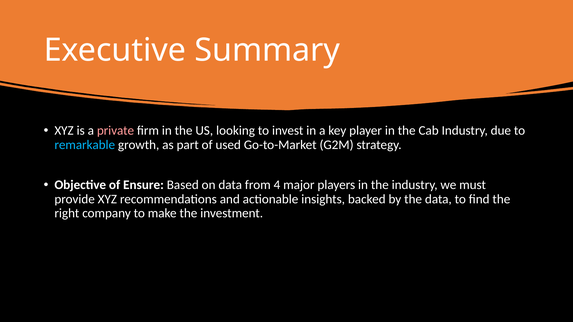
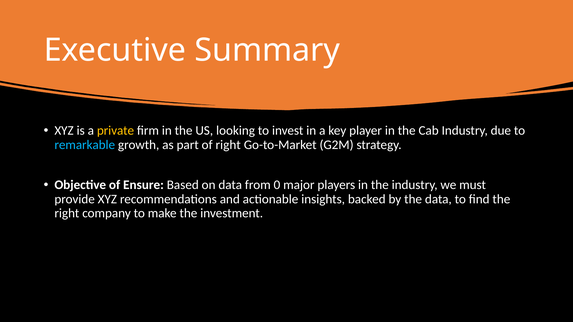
private colour: pink -> yellow
of used: used -> right
4: 4 -> 0
